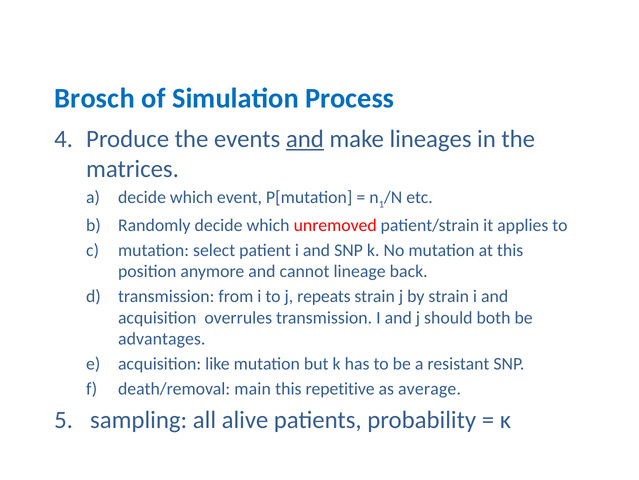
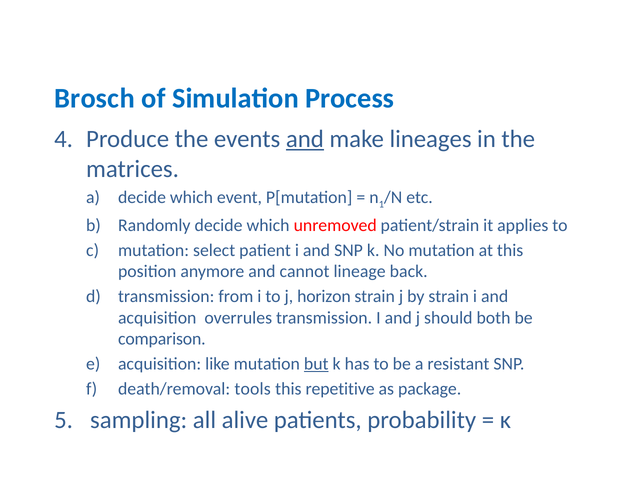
repeats: repeats -> horizon
advantages: advantages -> comparison
but underline: none -> present
main: main -> tools
average: average -> package
